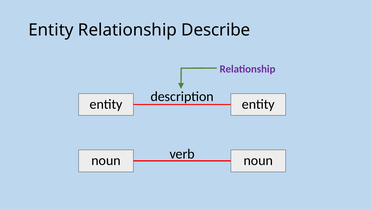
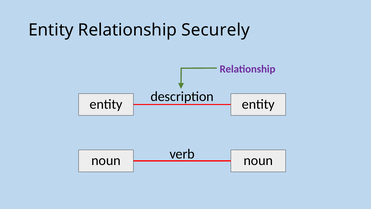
Describe: Describe -> Securely
